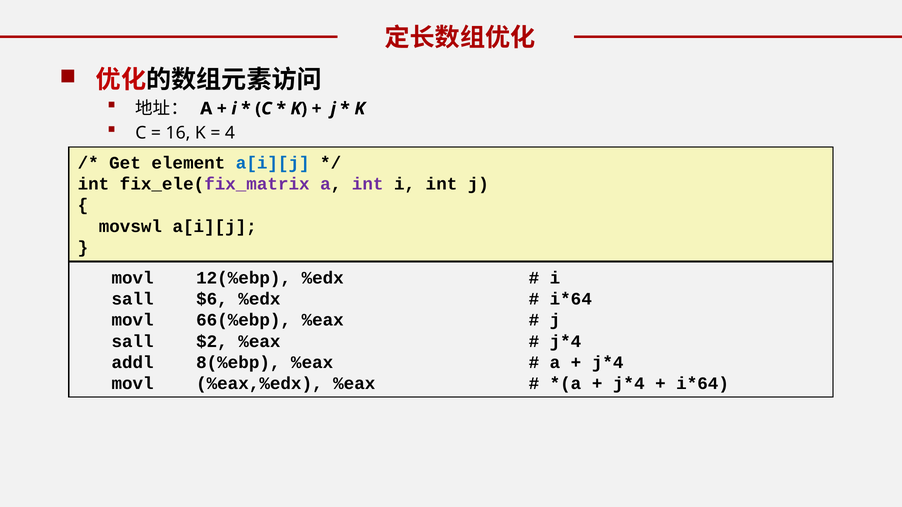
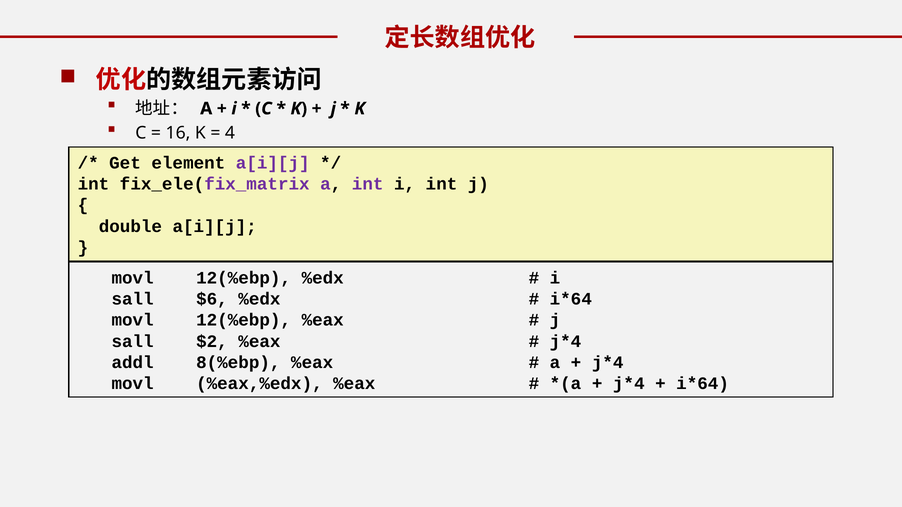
a[i][j at (273, 163) colour: blue -> purple
movswl: movswl -> double
66(%ebp at (244, 320): 66(%ebp -> 12(%ebp
